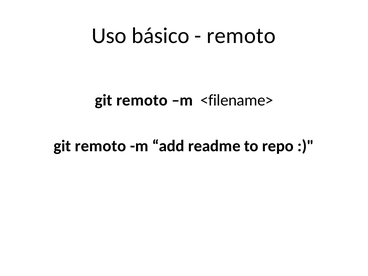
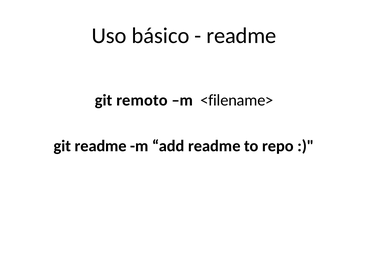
remoto at (241, 36): remoto -> readme
remoto at (101, 146): remoto -> readme
